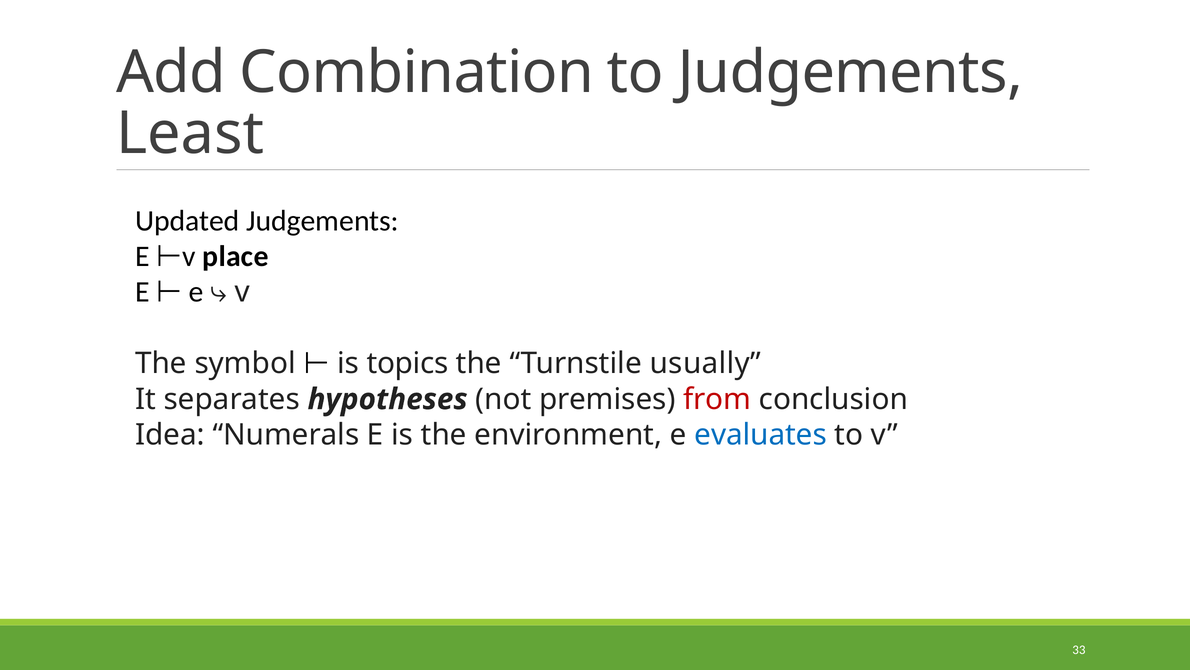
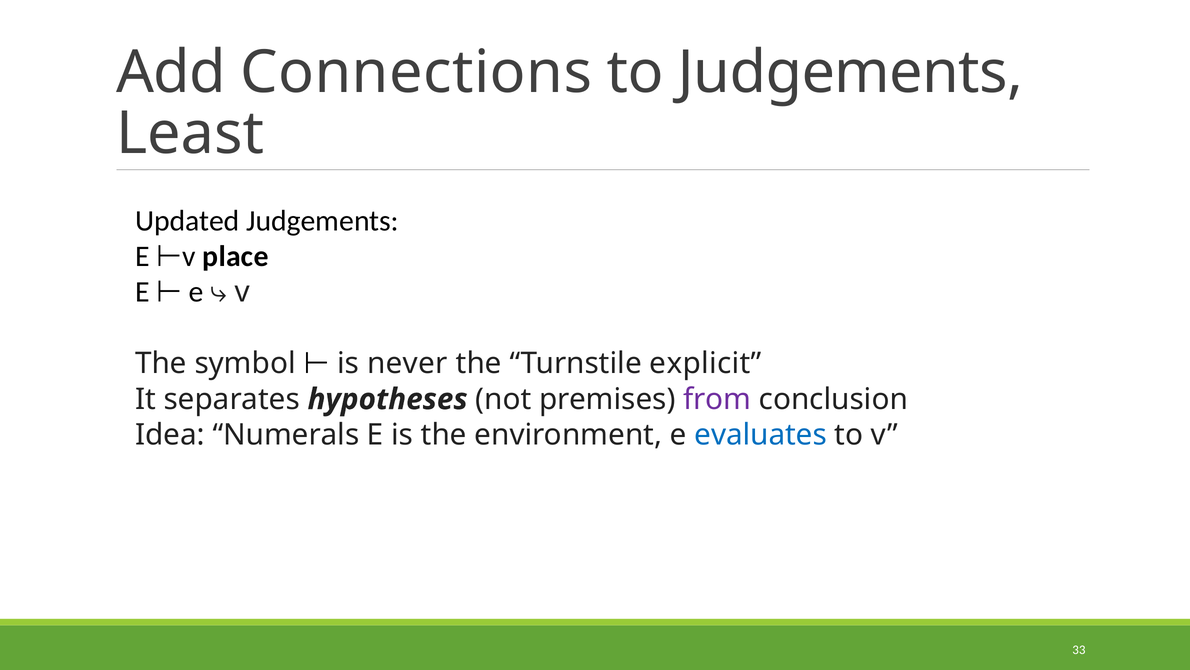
Combination: Combination -> Connections
topics: topics -> never
usually: usually -> explicit
from colour: red -> purple
